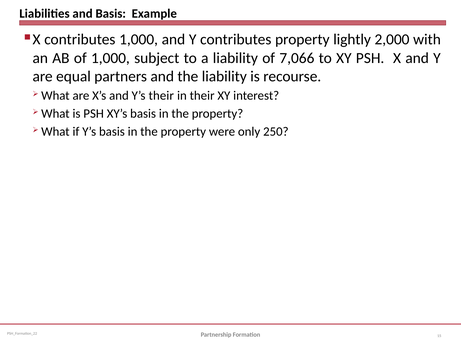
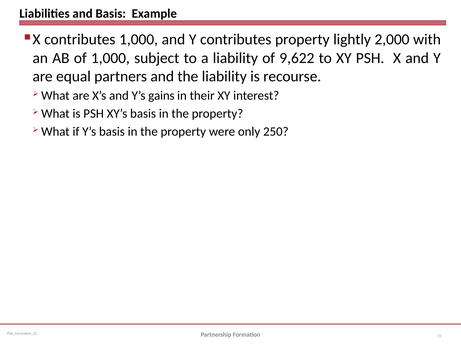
7,066: 7,066 -> 9,622
Y’s their: their -> gains
